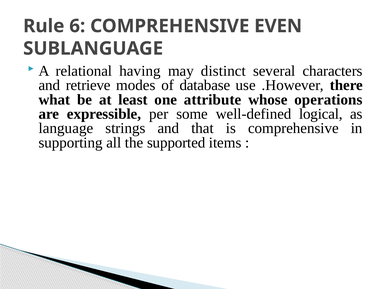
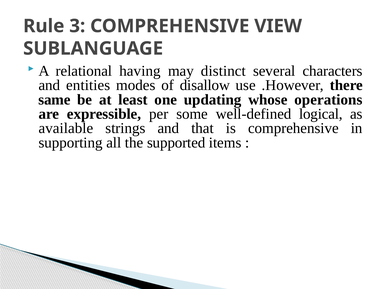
6: 6 -> 3
EVEN: EVEN -> VIEW
retrieve: retrieve -> entities
database: database -> disallow
what: what -> same
attribute: attribute -> updating
language: language -> available
